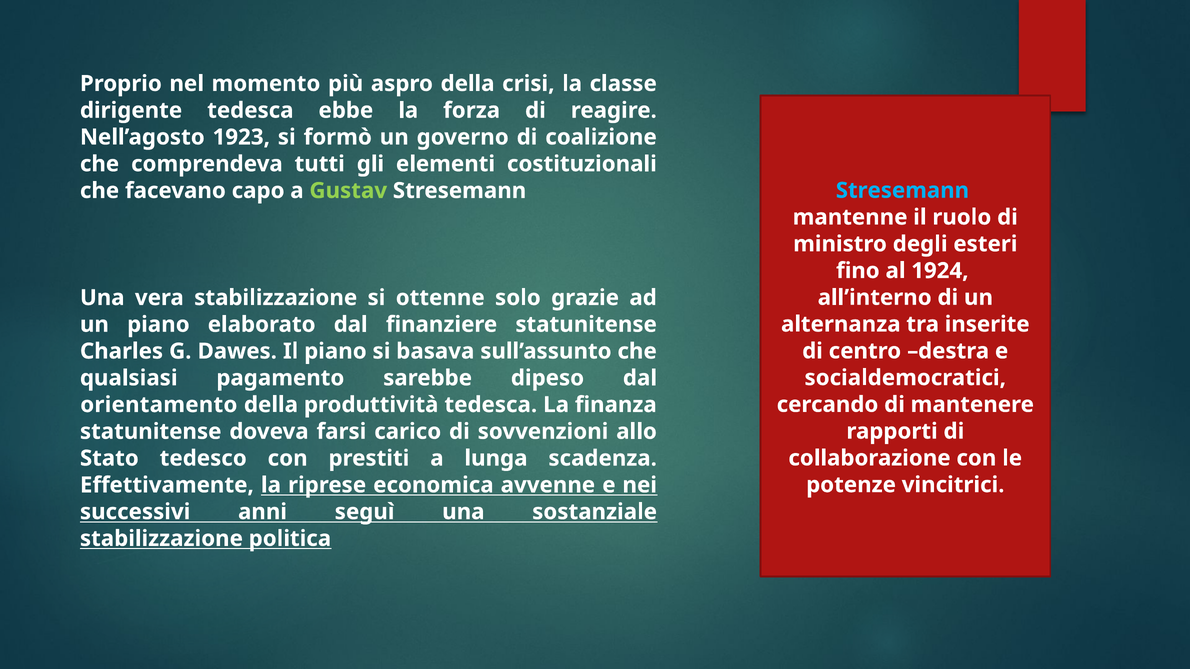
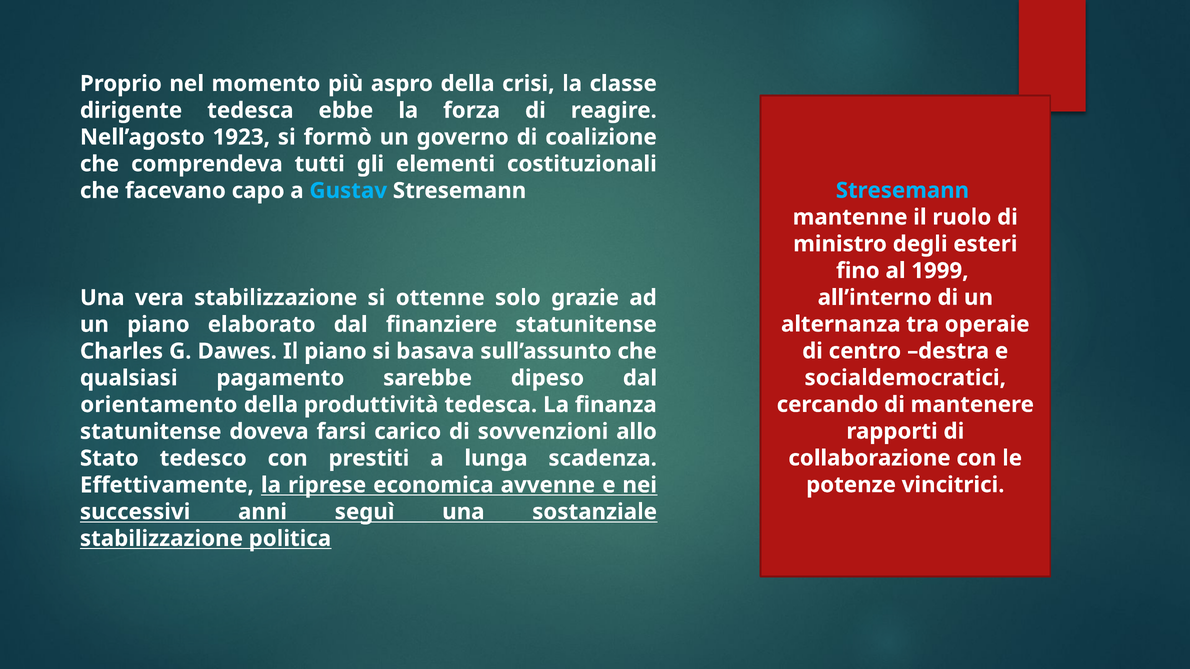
Gustav colour: light green -> light blue
1924: 1924 -> 1999
inserite: inserite -> operaie
